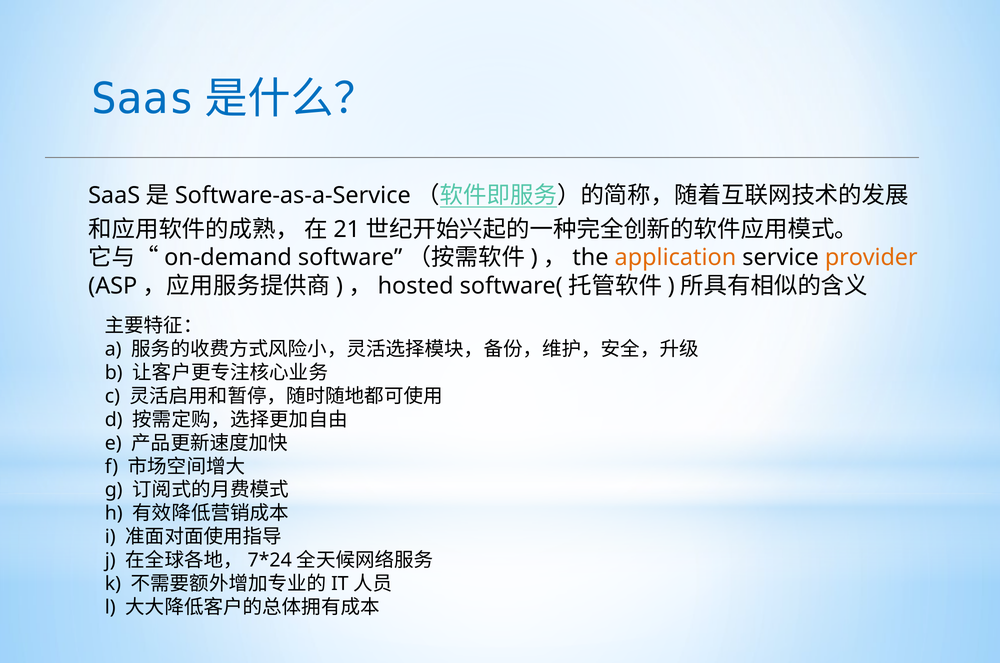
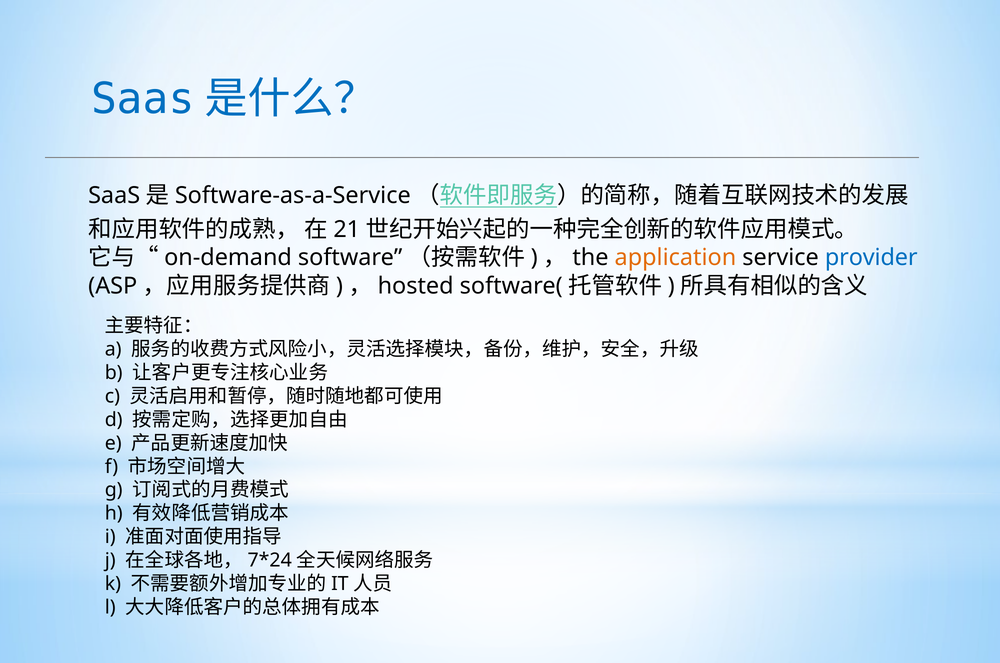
provider colour: orange -> blue
